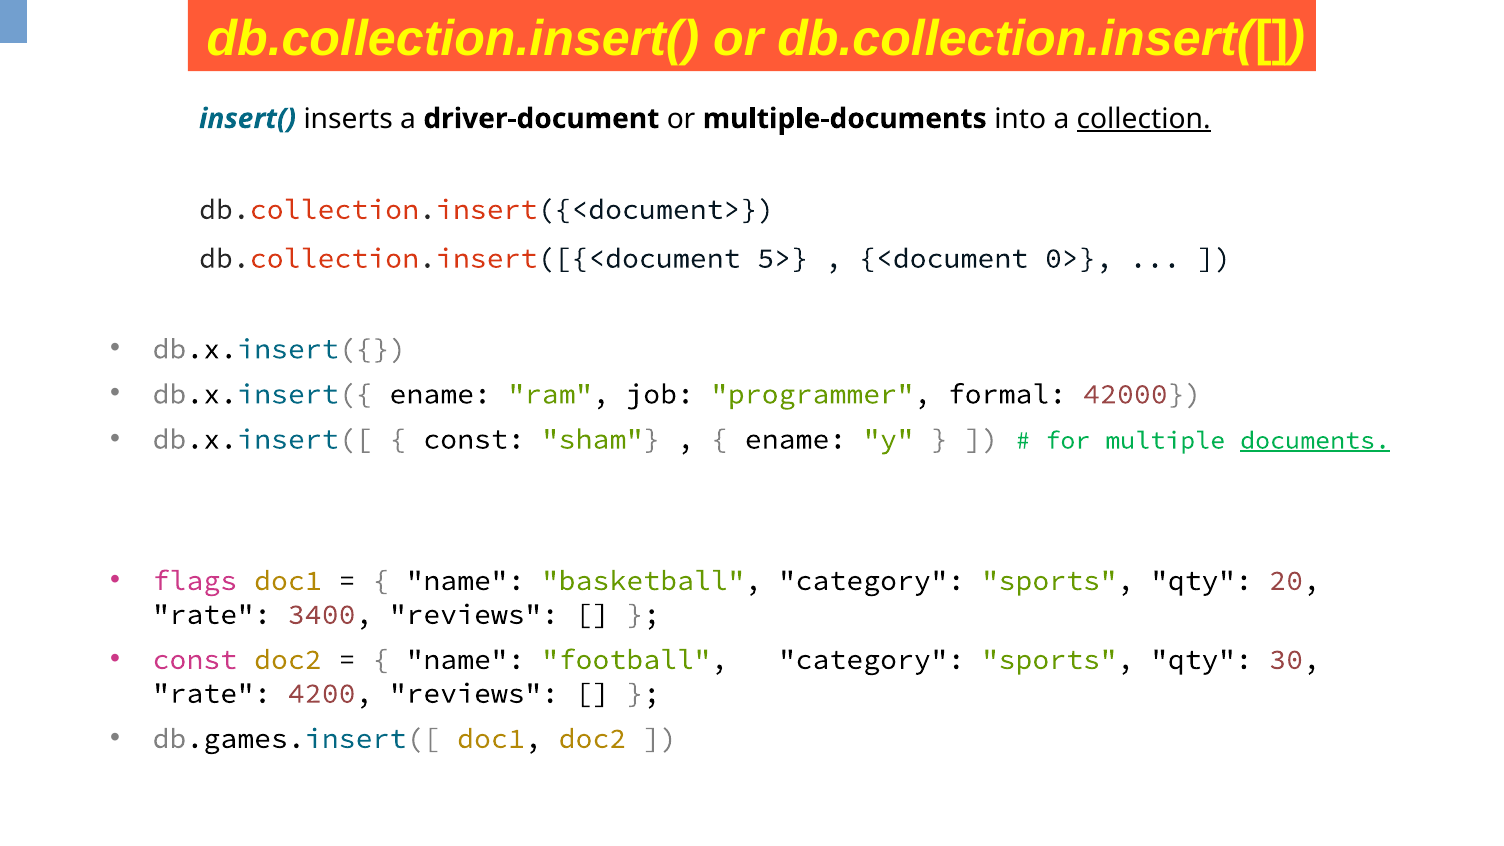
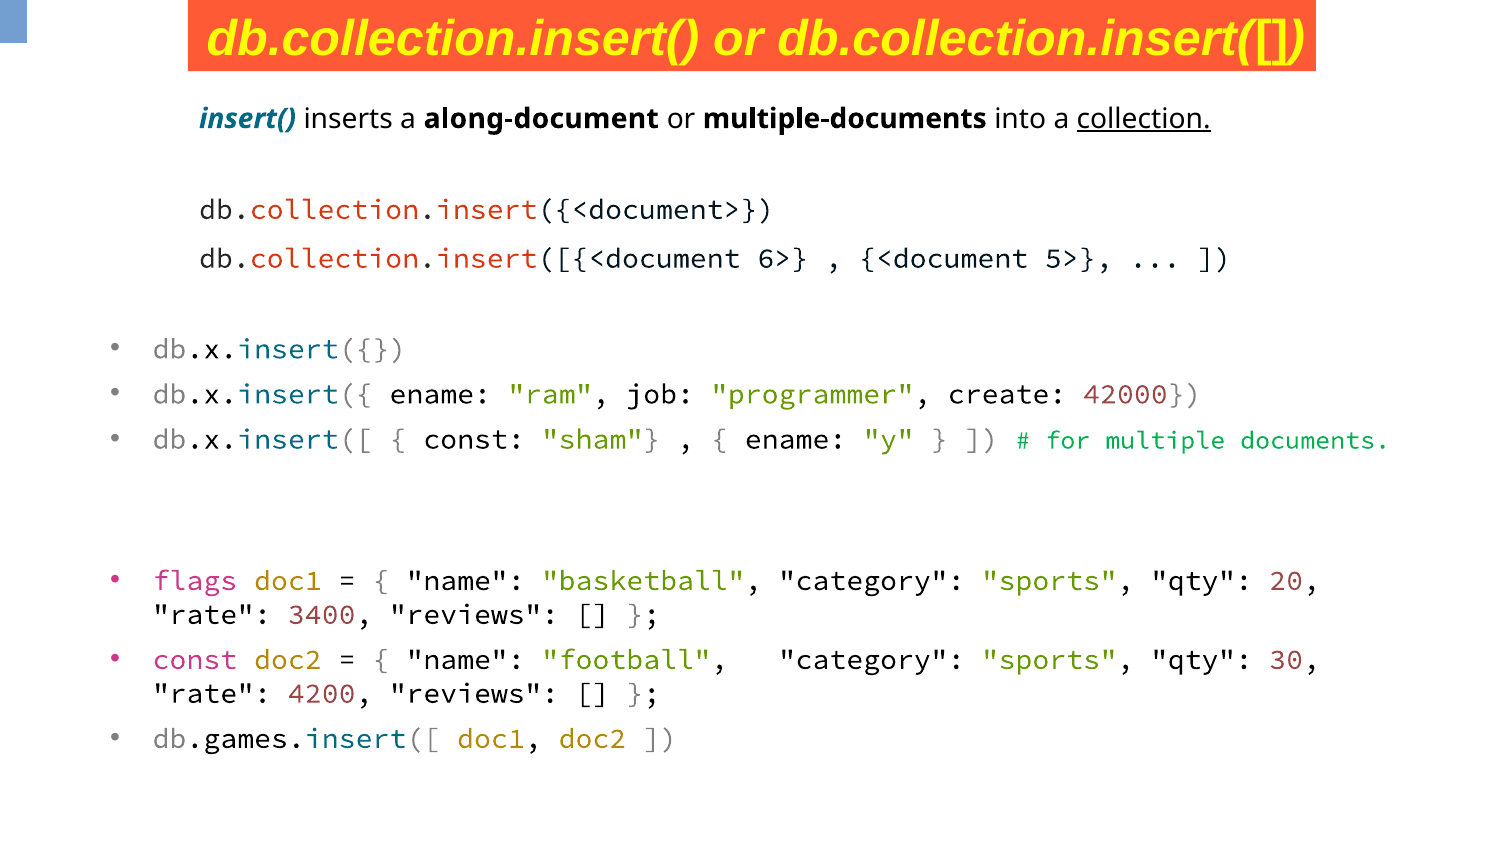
driver-document: driver-document -> along-document
5>: 5> -> 6>
0>: 0> -> 5>
formal: formal -> create
documents underline: present -> none
